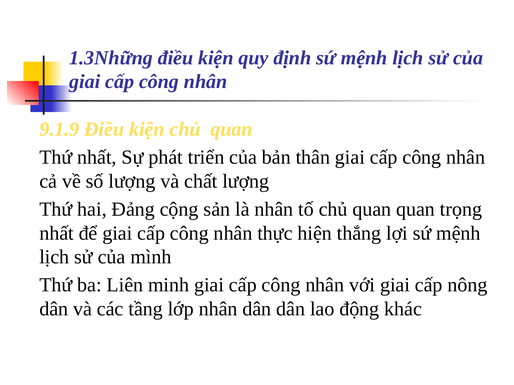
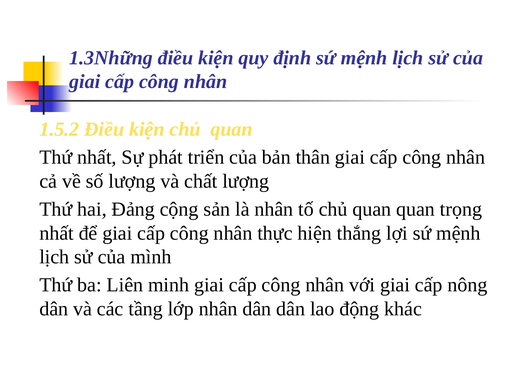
9.1.9: 9.1.9 -> 1.5.2
